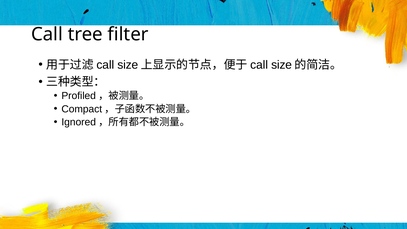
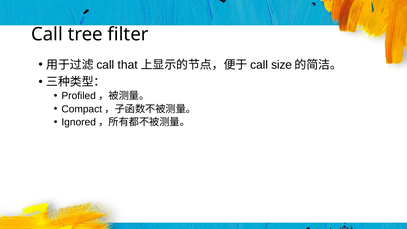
size at (128, 65): size -> that
